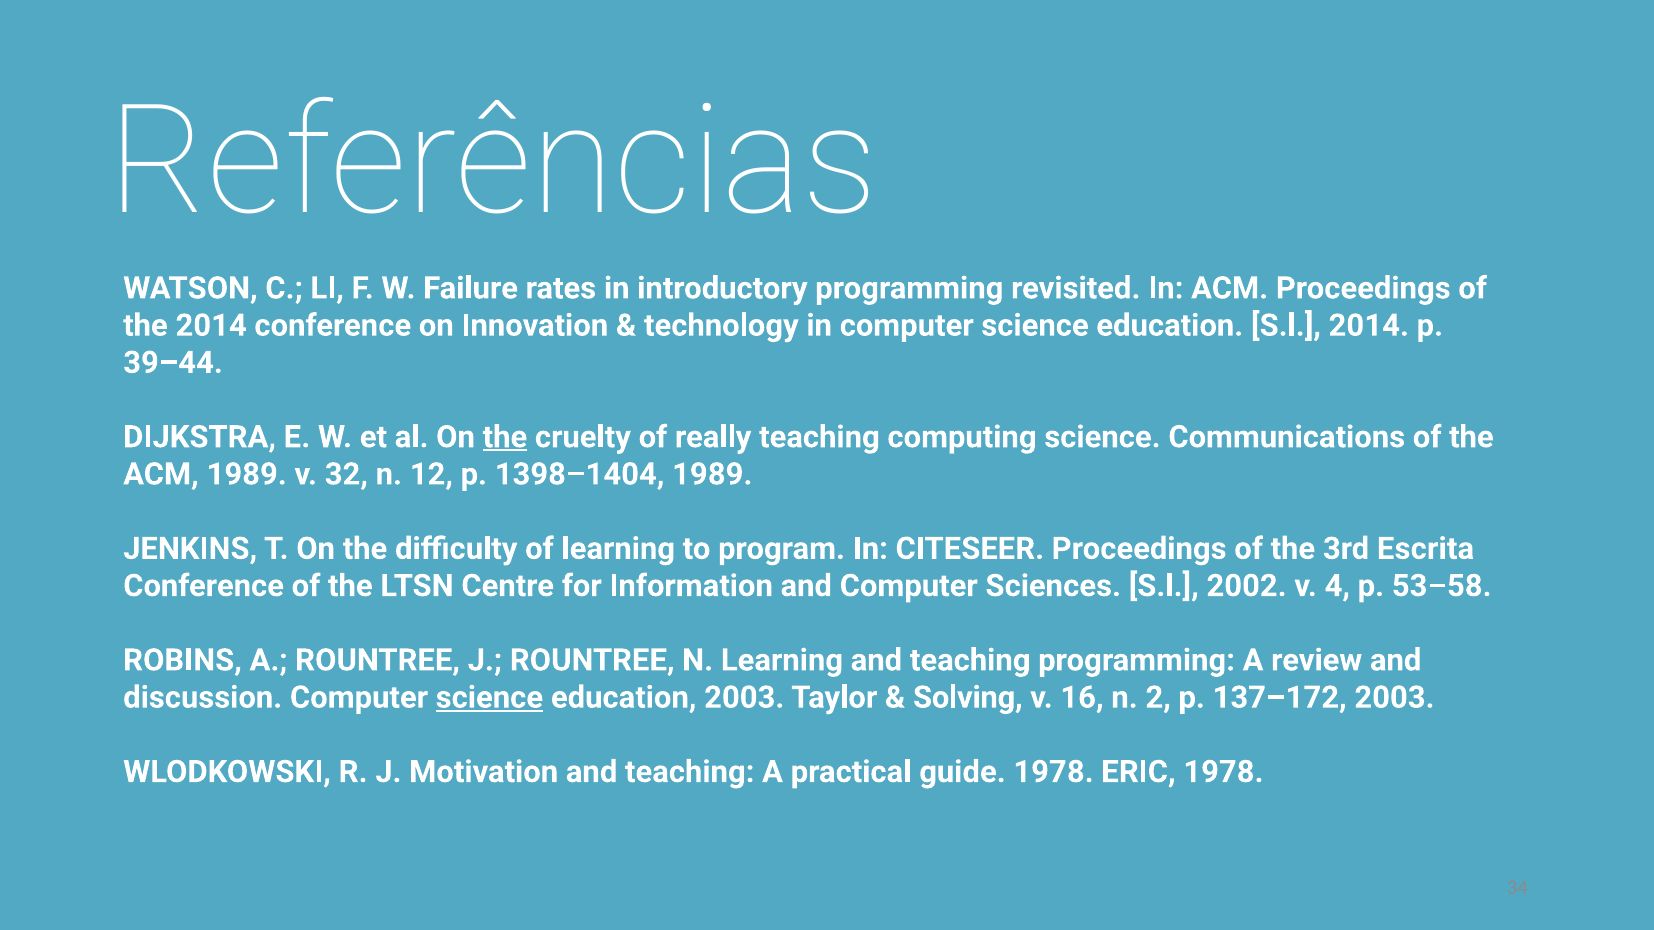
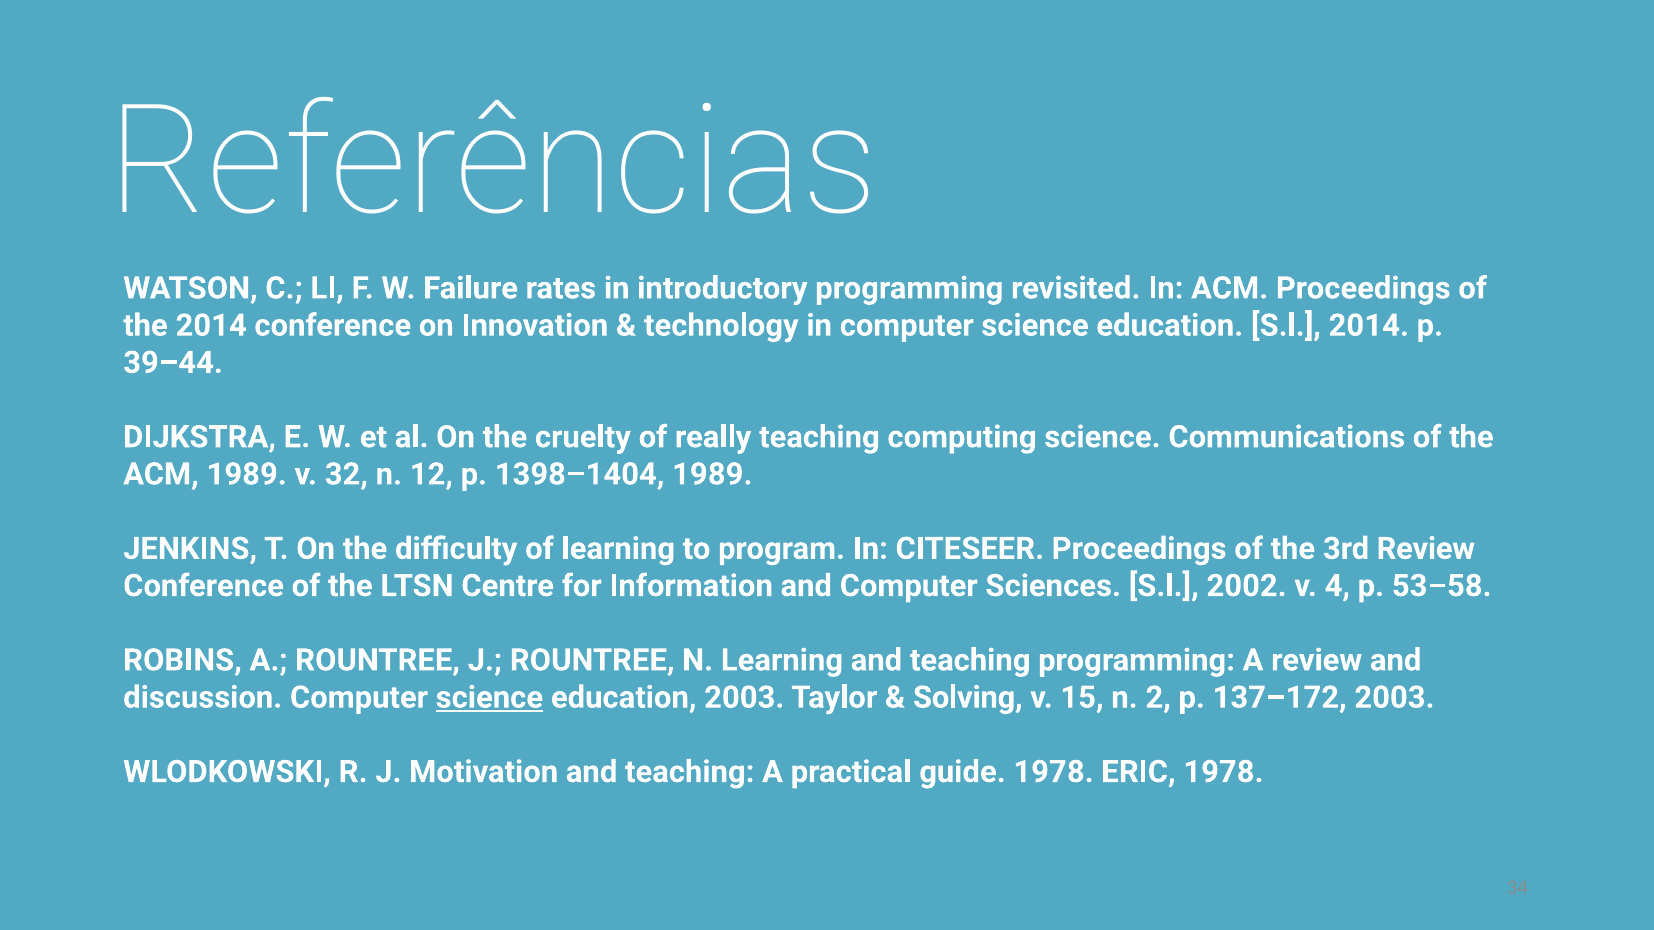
the at (505, 437) underline: present -> none
3rd Escrita: Escrita -> Review
16: 16 -> 15
